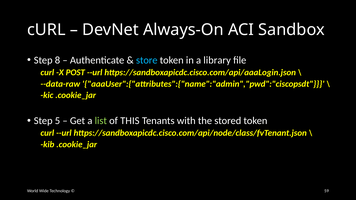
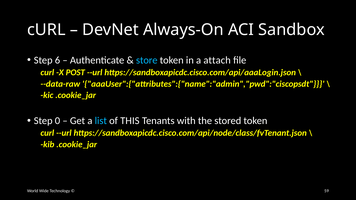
8: 8 -> 6
library: library -> attach
5: 5 -> 0
list colour: light green -> light blue
